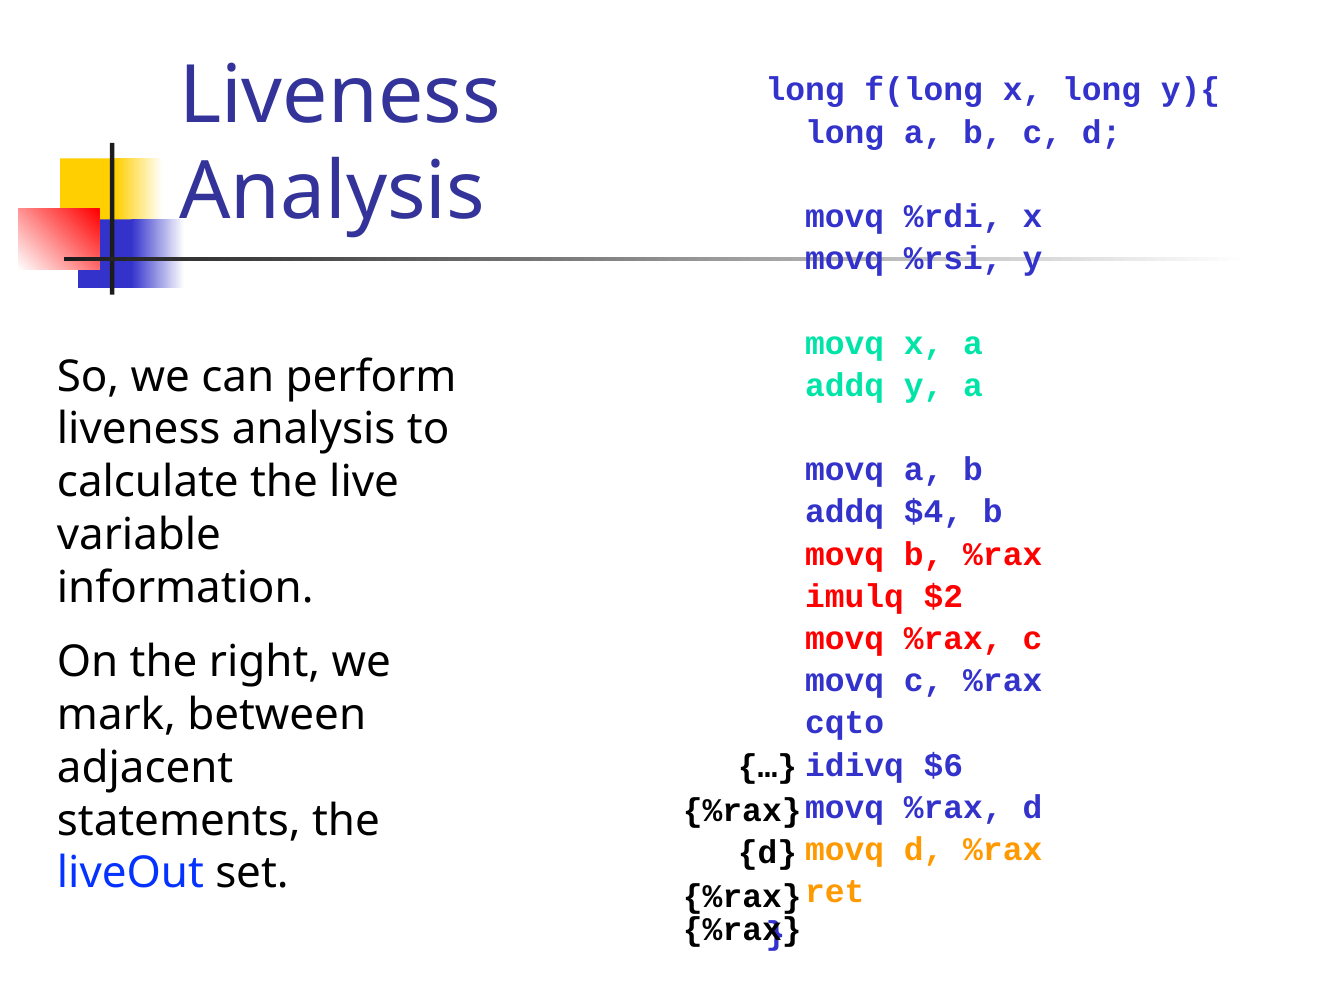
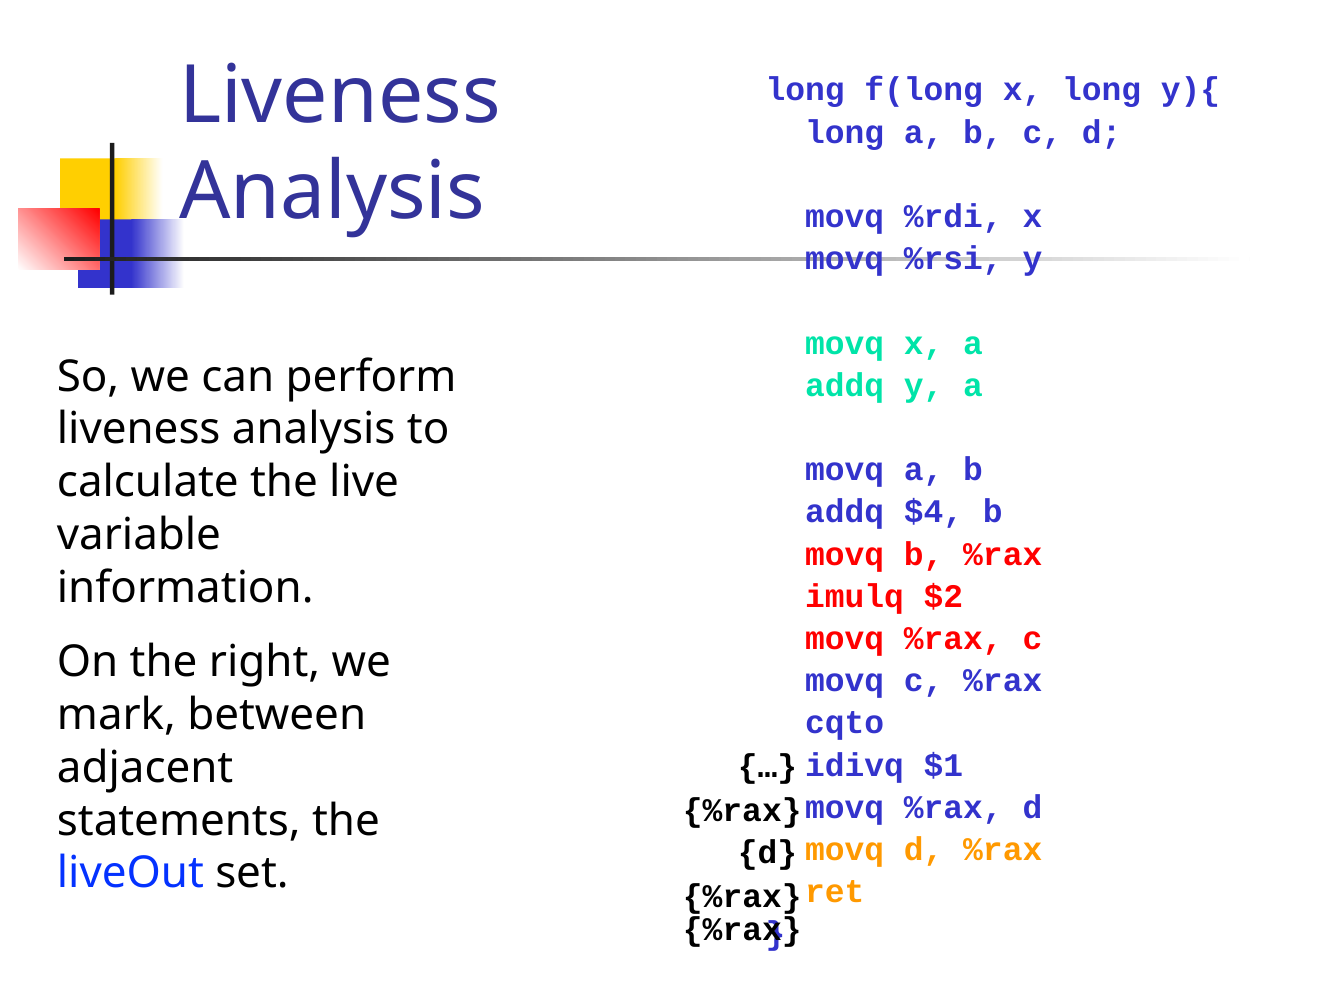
$6: $6 -> $1
